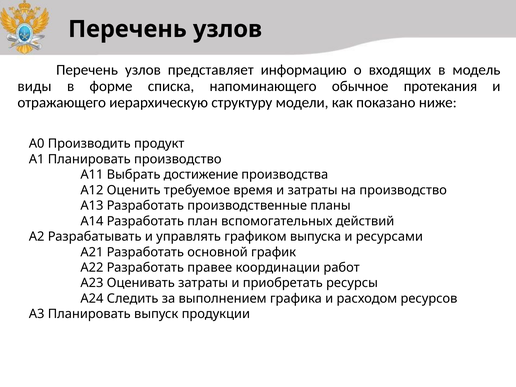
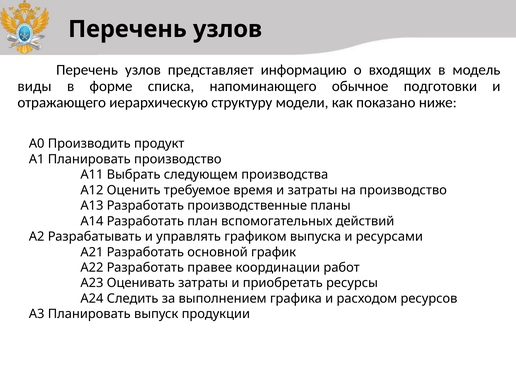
протекания: протекания -> подготовки
достижение: достижение -> следующем
